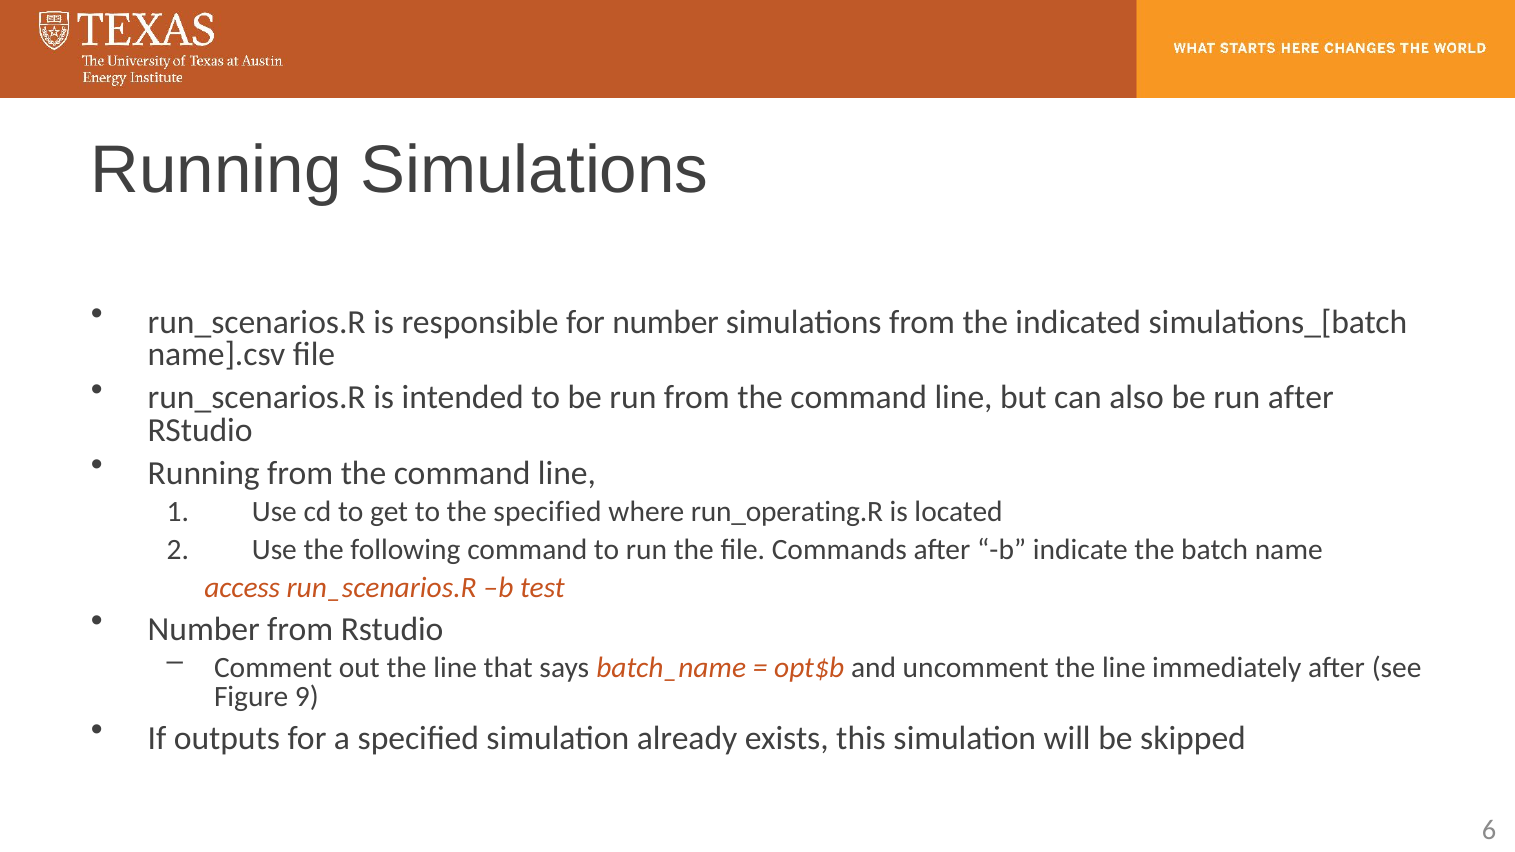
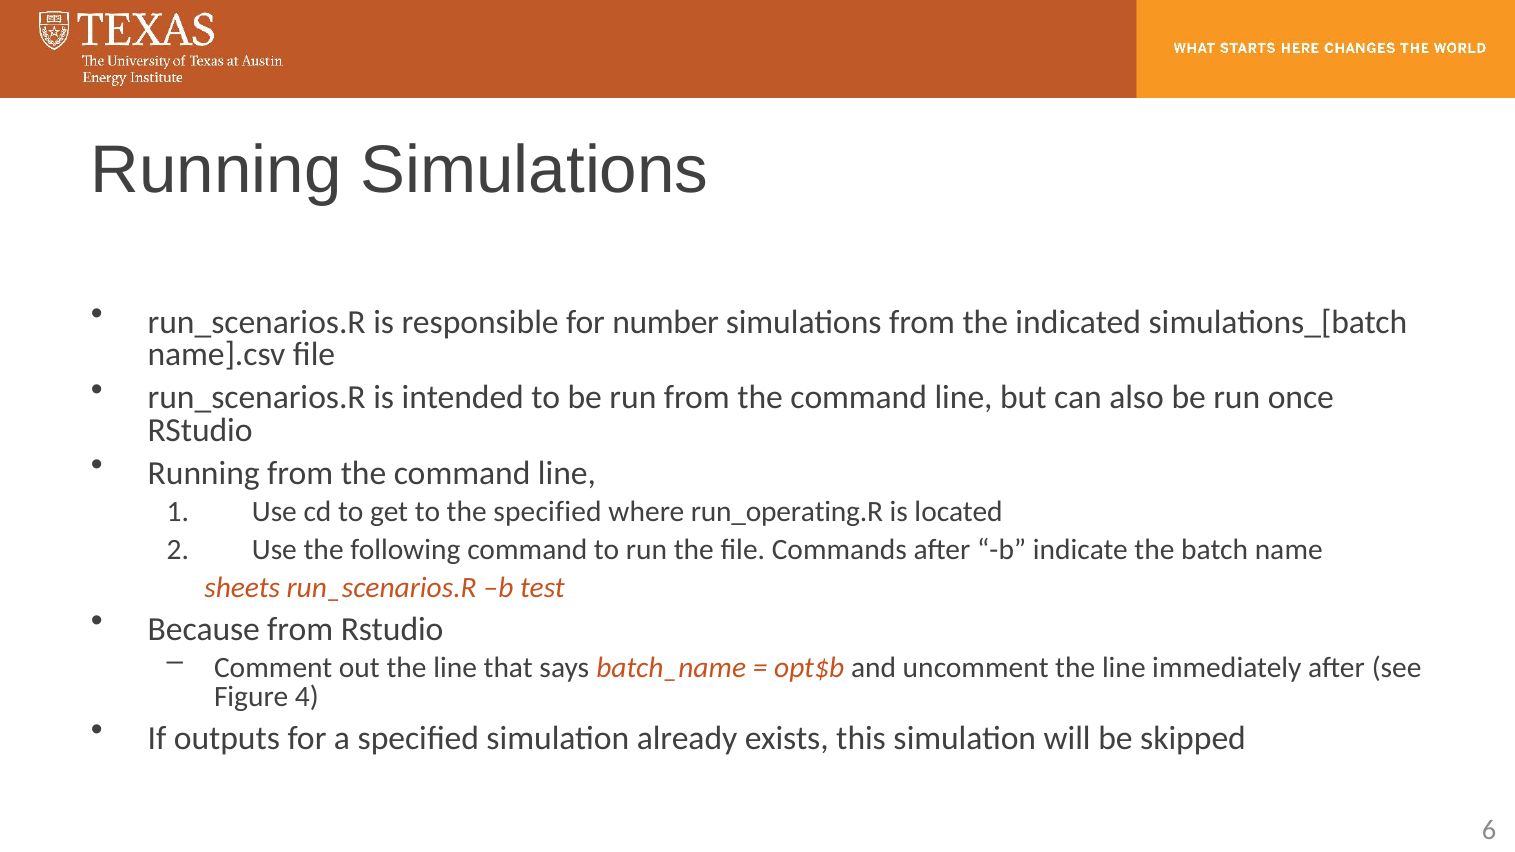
run after: after -> once
access: access -> sheets
Number at (204, 629): Number -> Because
9: 9 -> 4
